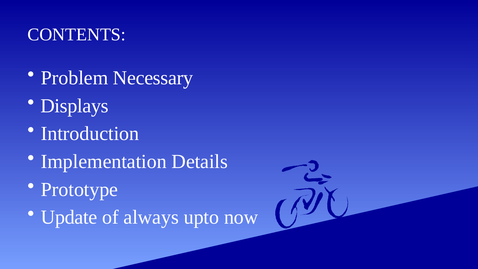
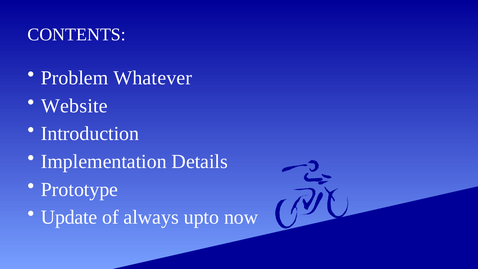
Necessary: Necessary -> Whatever
Displays: Displays -> Website
